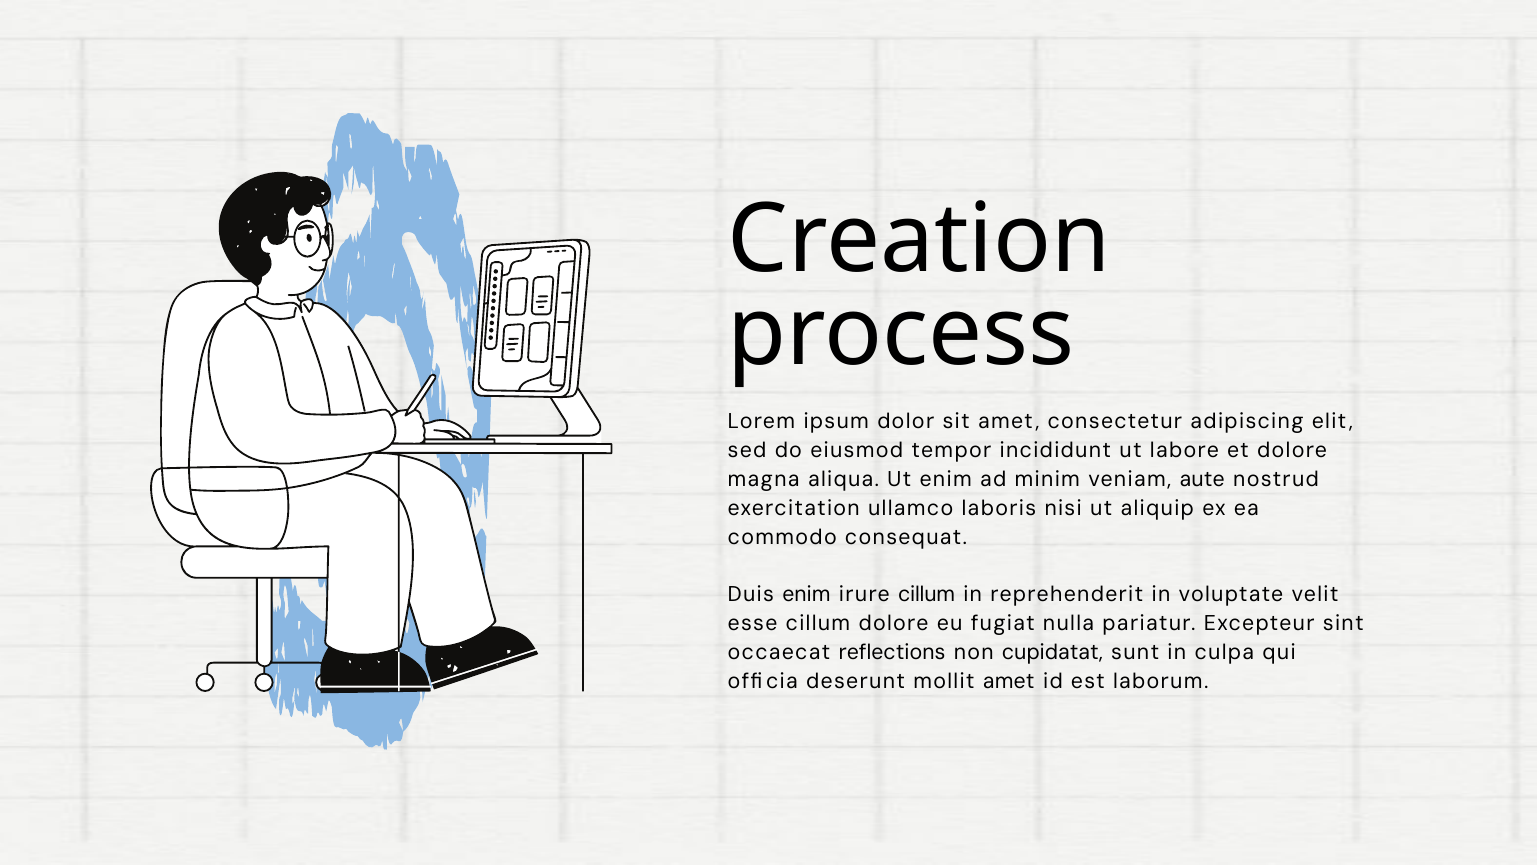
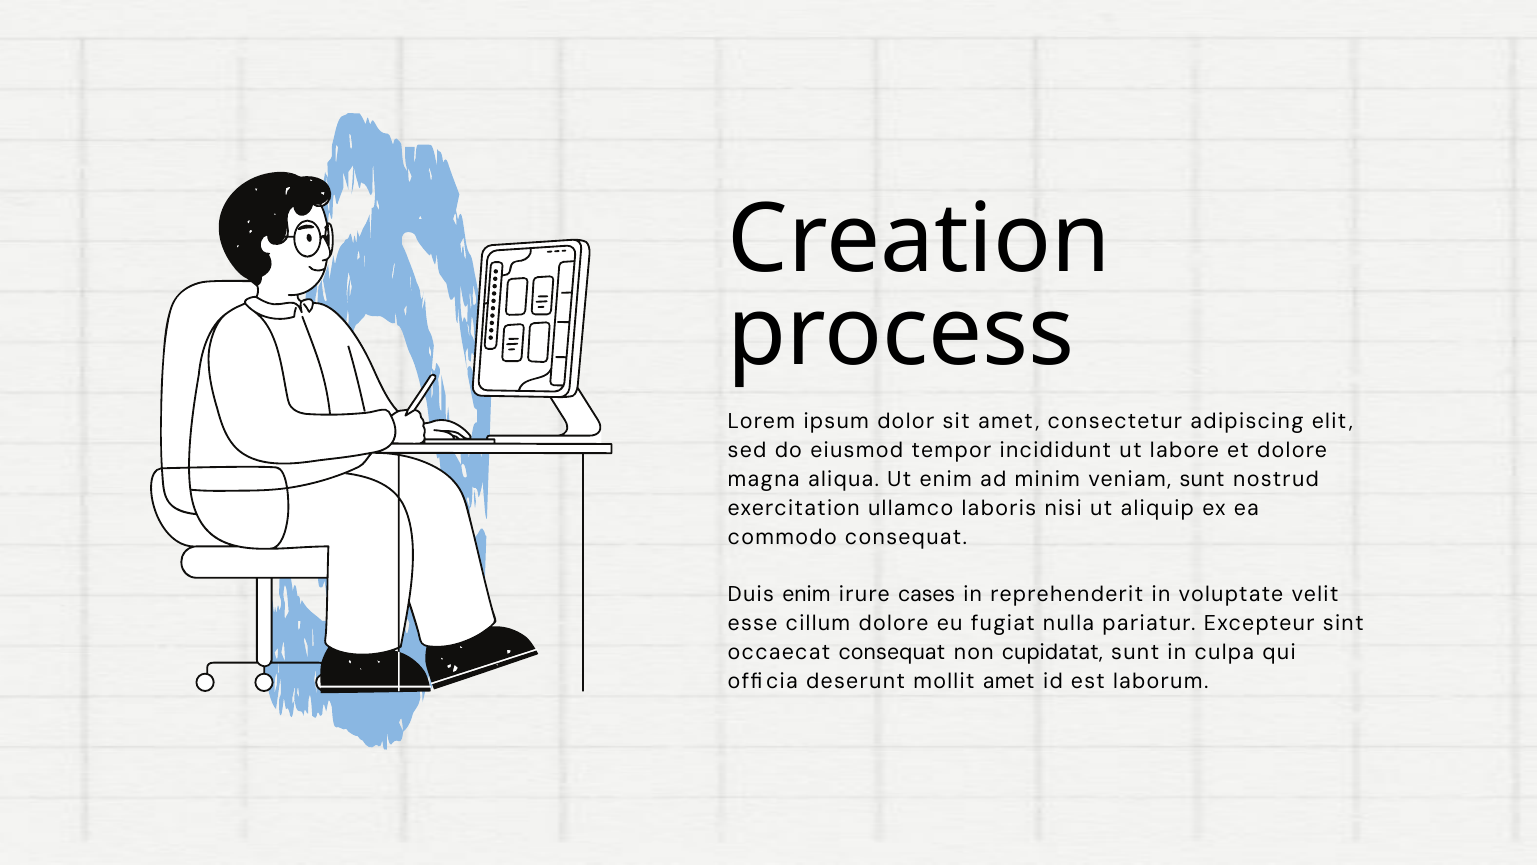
veniam aute: aute -> sunt
irure cillum: cillum -> cases
occaecat reflections: reflections -> consequat
